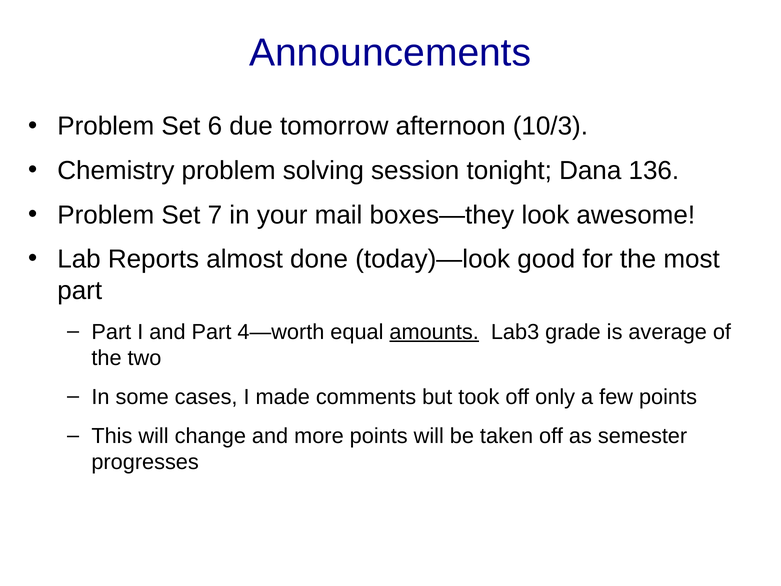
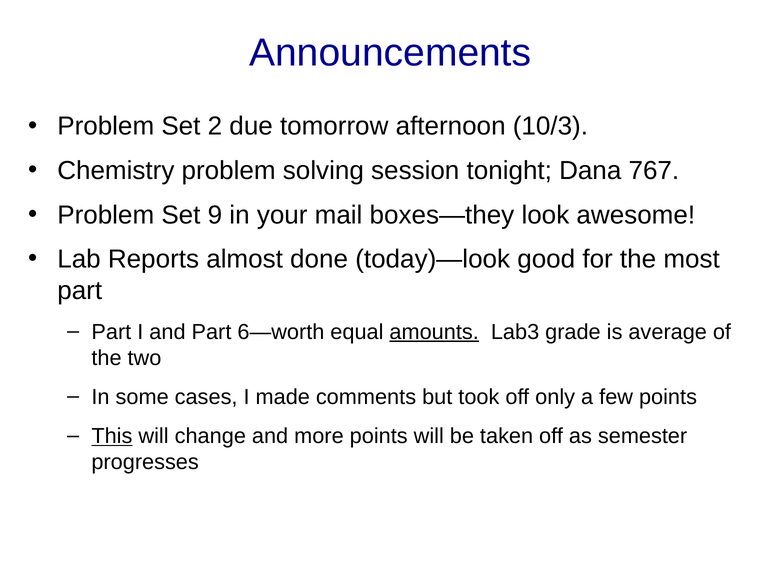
6: 6 -> 2
136: 136 -> 767
7: 7 -> 9
4—worth: 4—worth -> 6—worth
This underline: none -> present
